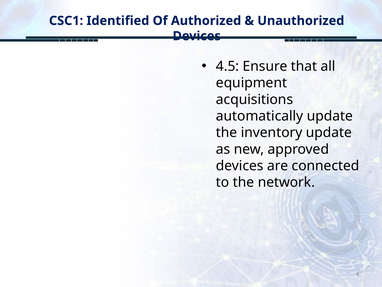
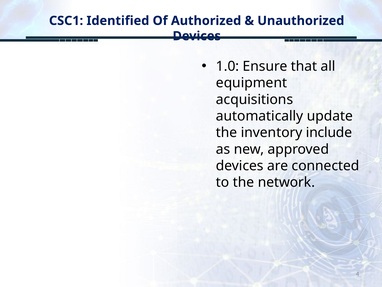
4.5: 4.5 -> 1.0
inventory update: update -> include
